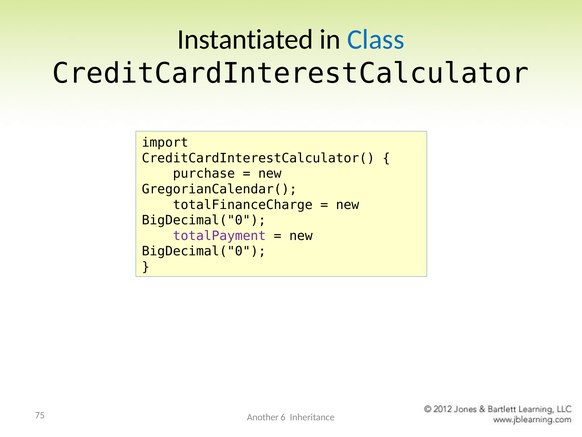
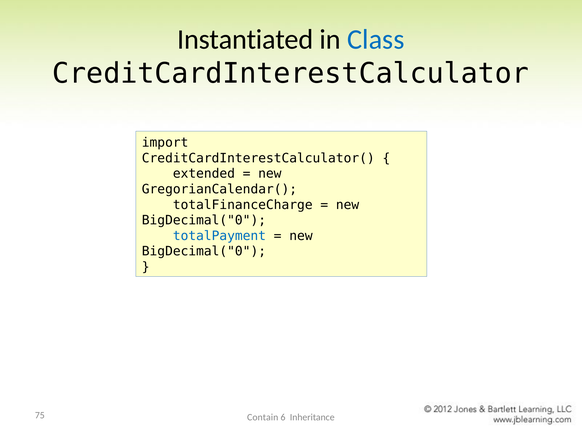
purchase: purchase -> extended
totalPayment colour: purple -> blue
Another: Another -> Contain
